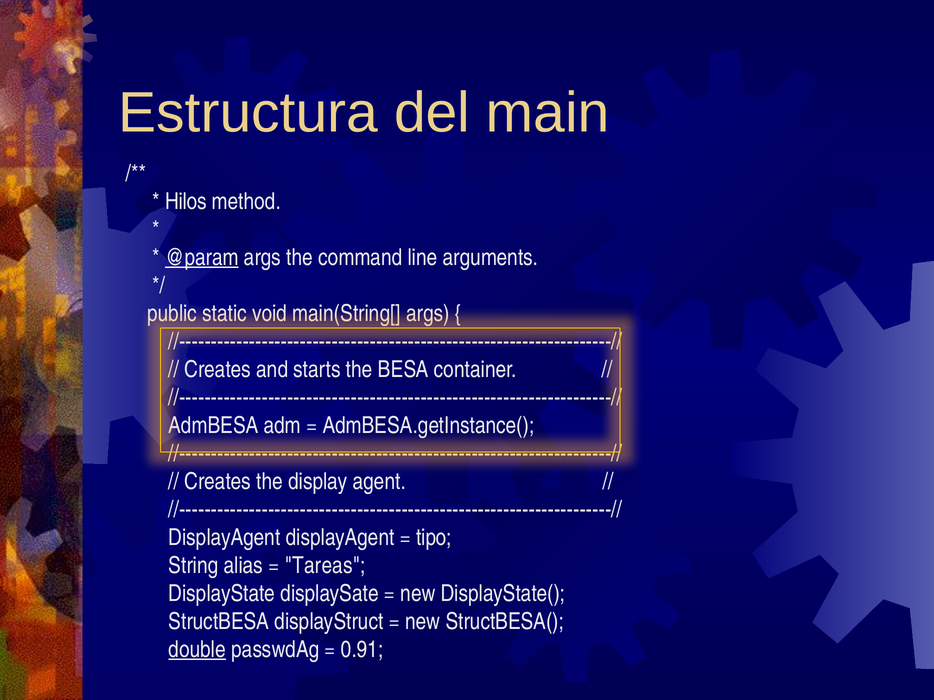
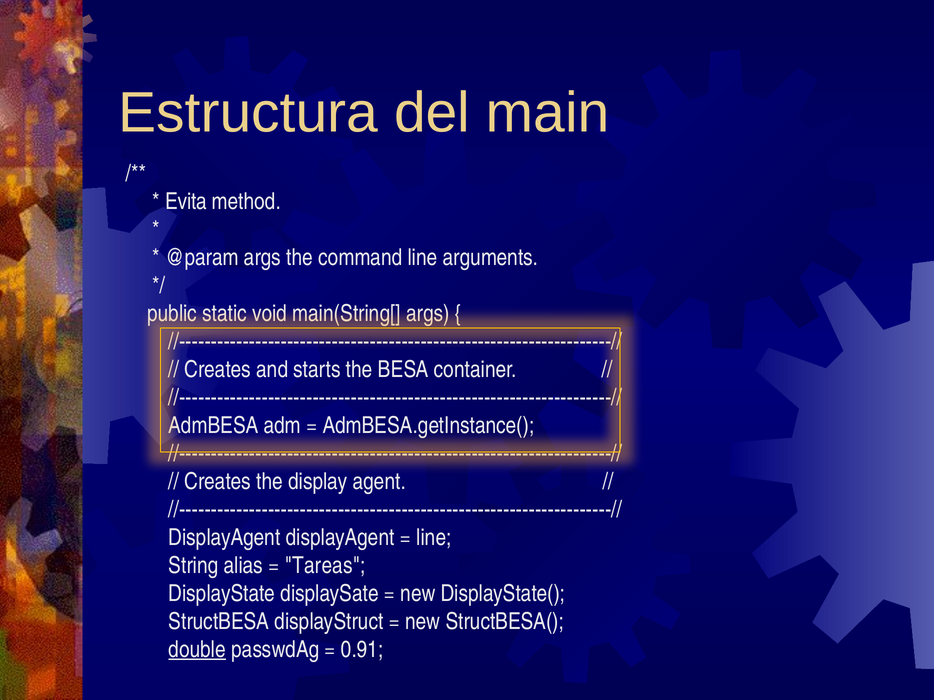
Hilos: Hilos -> Evita
@param underline: present -> none
tipo at (434, 538): tipo -> line
